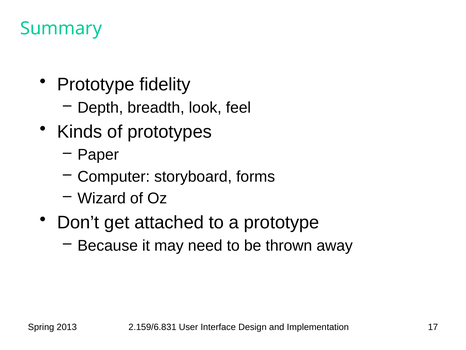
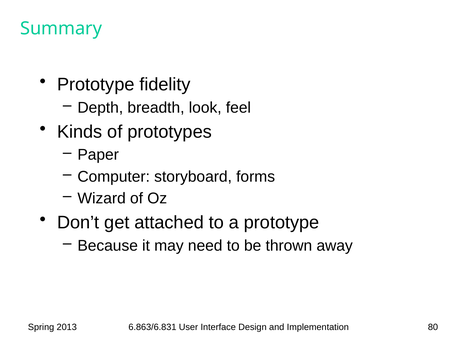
2.159/6.831: 2.159/6.831 -> 6.863/6.831
17: 17 -> 80
